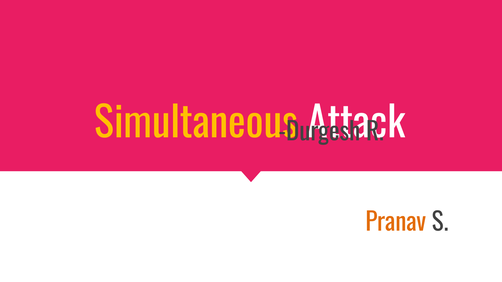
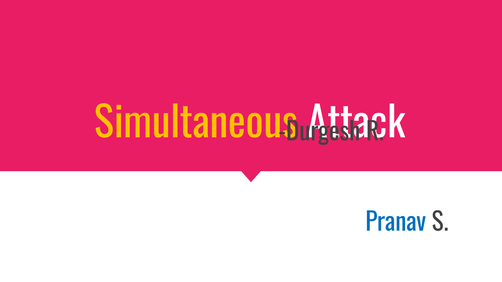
Pranav colour: orange -> blue
